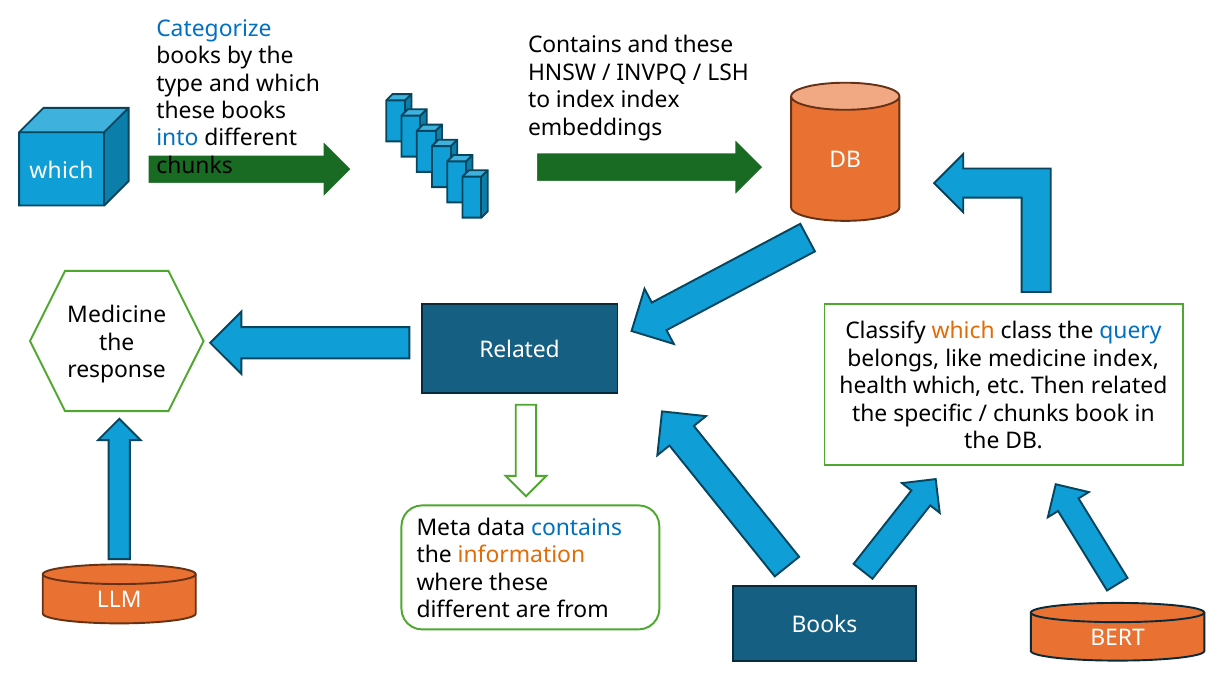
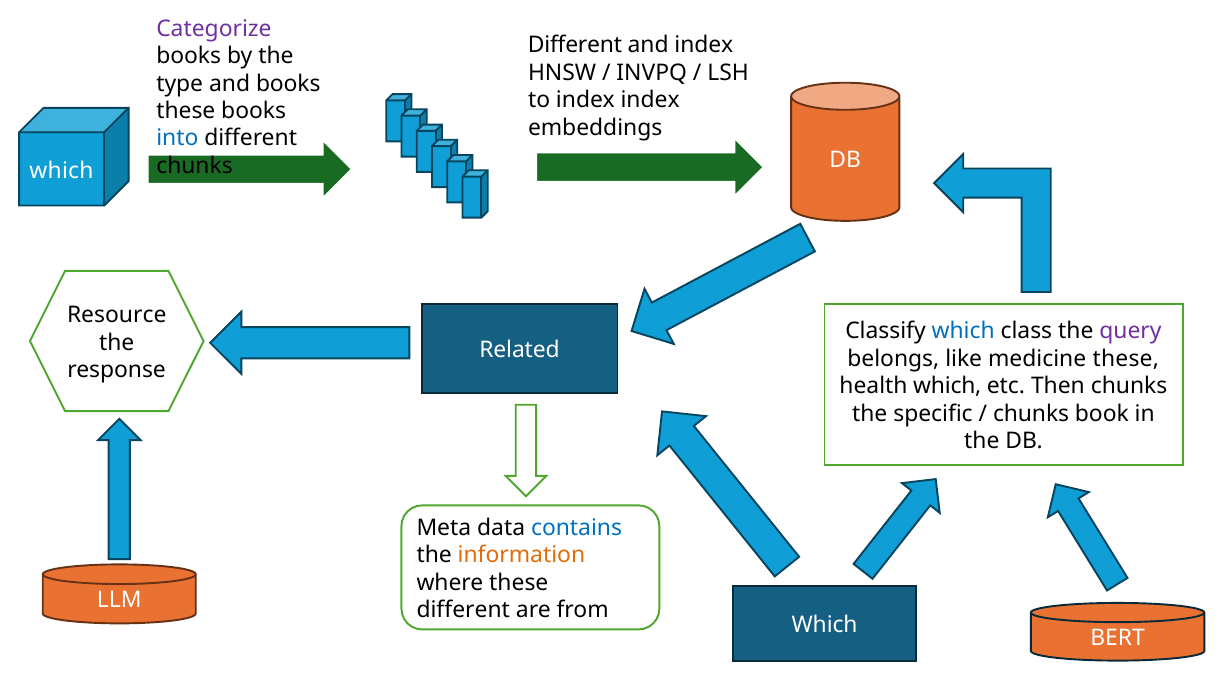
Categorize colour: blue -> purple
Contains at (575, 45): Contains -> Different
and these: these -> index
and which: which -> books
Medicine at (117, 315): Medicine -> Resource
which at (963, 331) colour: orange -> blue
query colour: blue -> purple
medicine index: index -> these
Then related: related -> chunks
Books at (824, 625): Books -> Which
